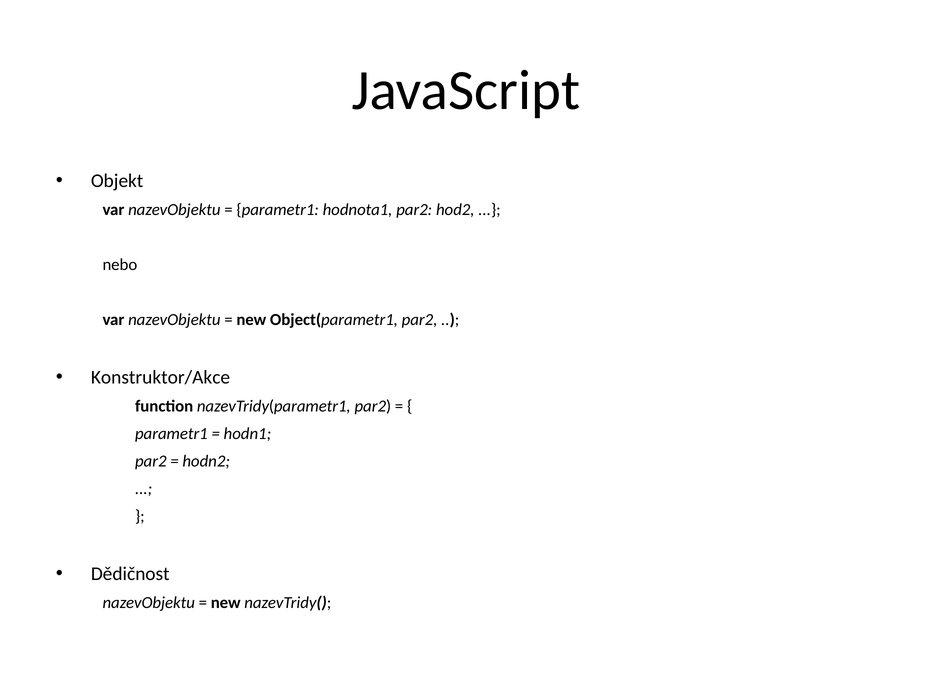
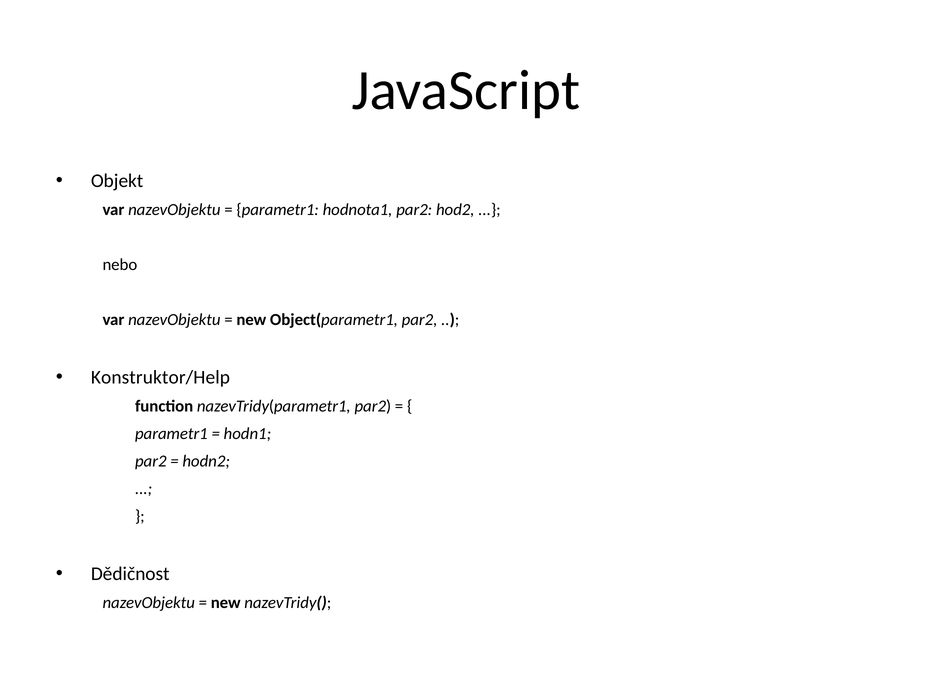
Konstruktor/Akce: Konstruktor/Akce -> Konstruktor/Help
